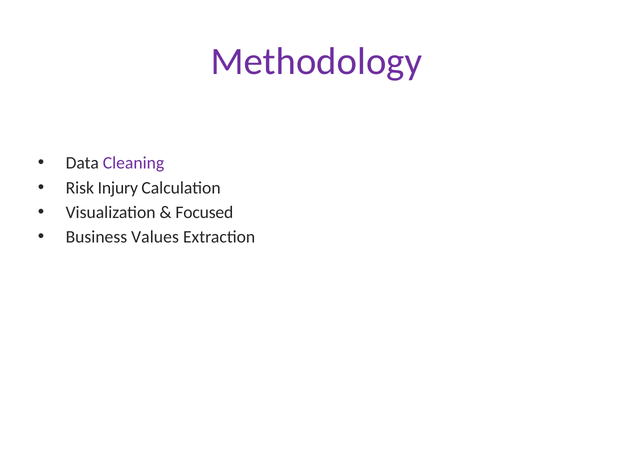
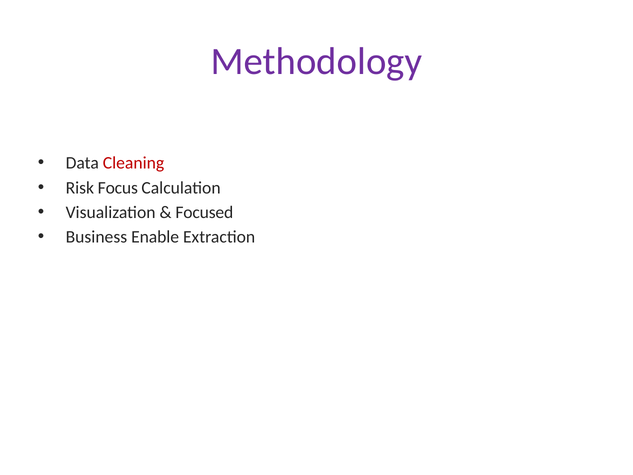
Cleaning colour: purple -> red
Injury: Injury -> Focus
Values: Values -> Enable
